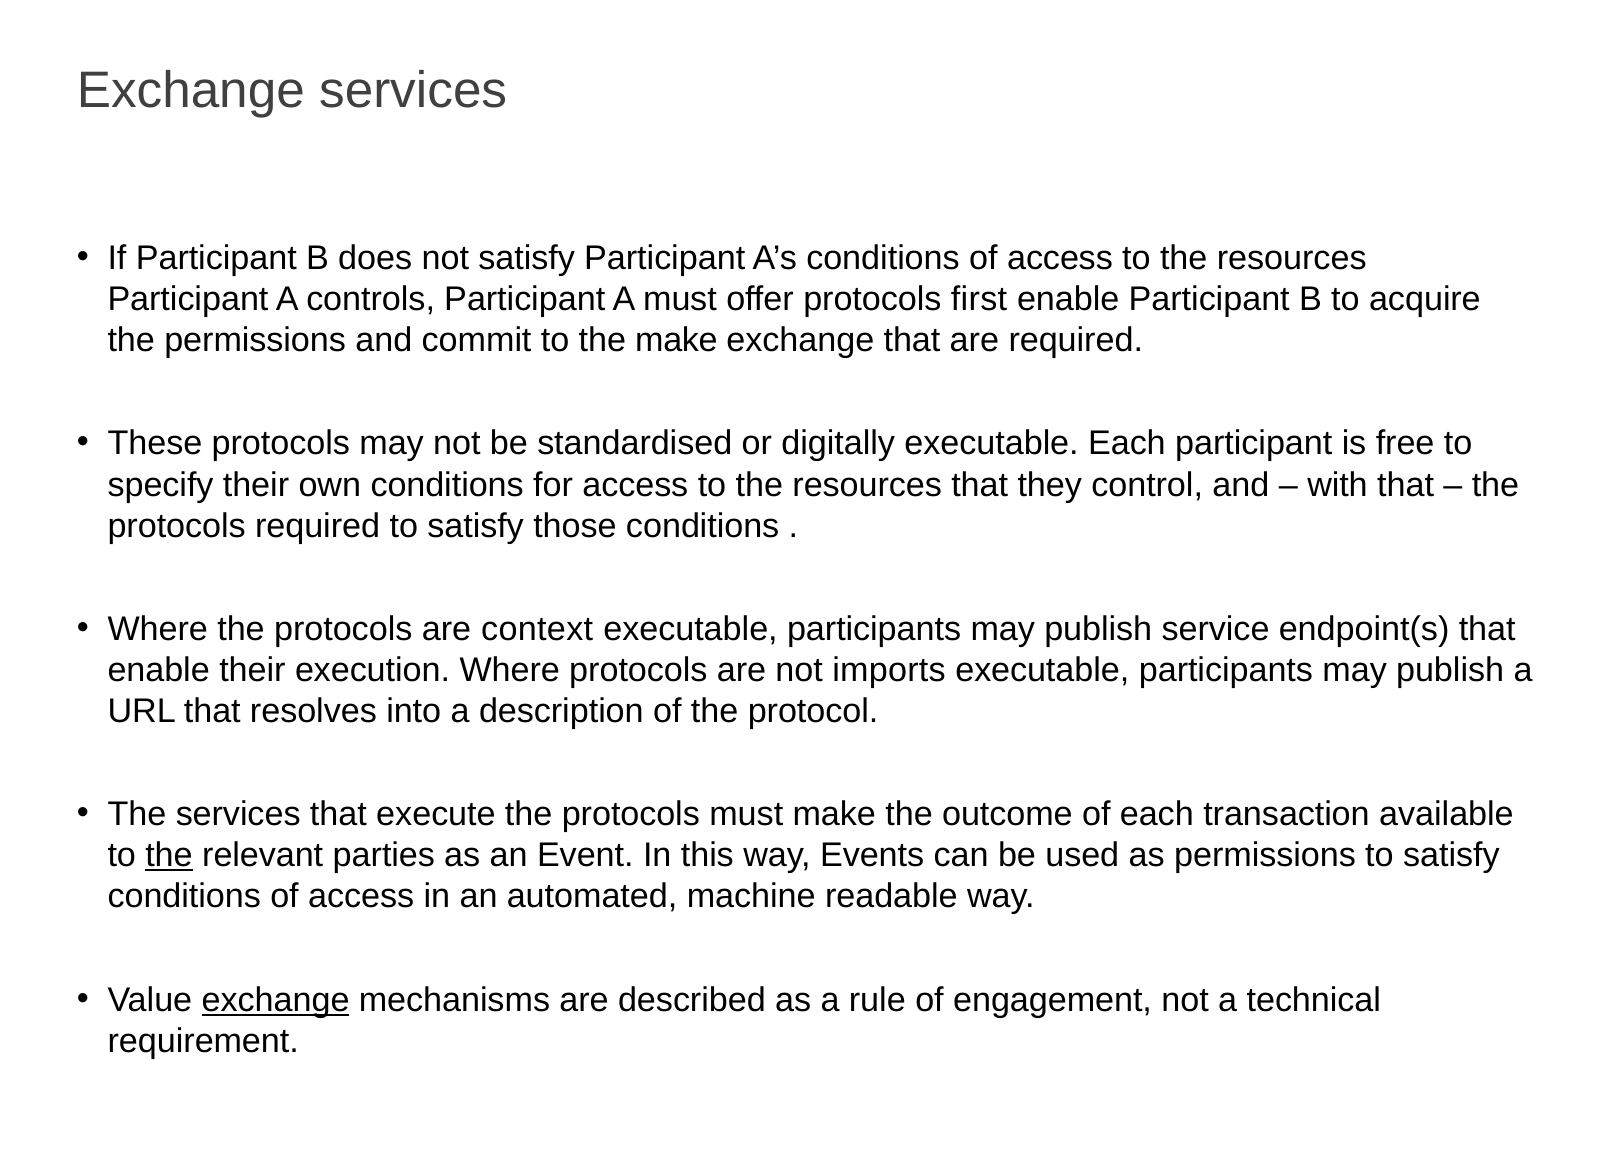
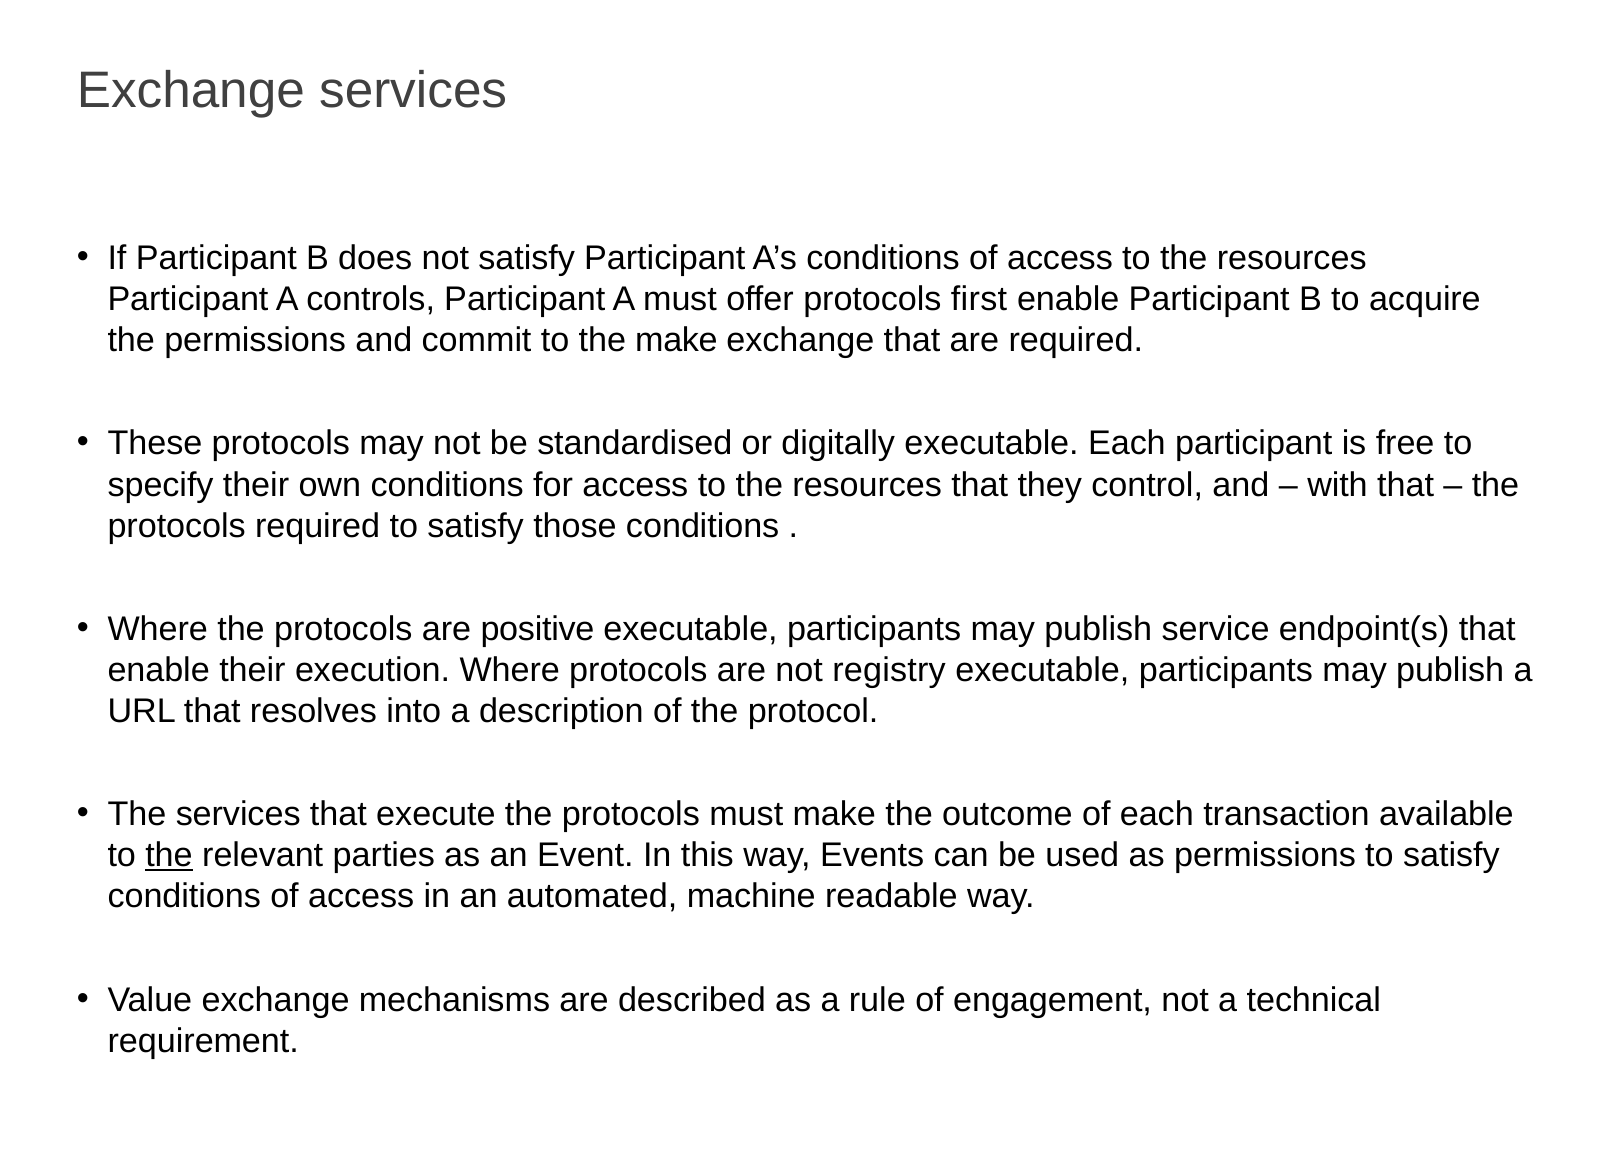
context: context -> positive
imports: imports -> registry
exchange at (276, 1000) underline: present -> none
